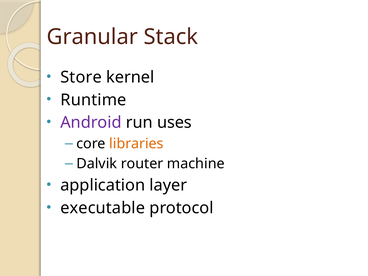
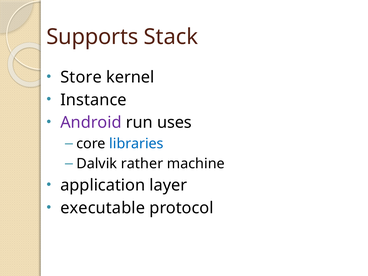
Granular: Granular -> Supports
Runtime: Runtime -> Instance
libraries colour: orange -> blue
router: router -> rather
